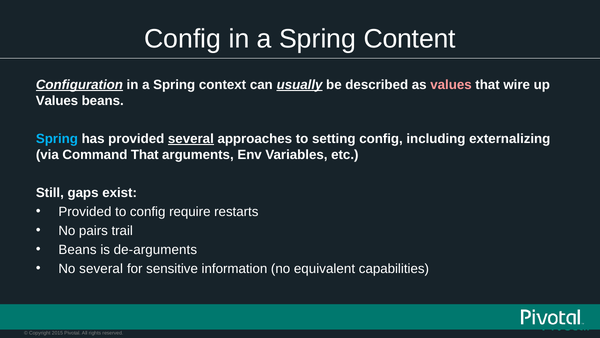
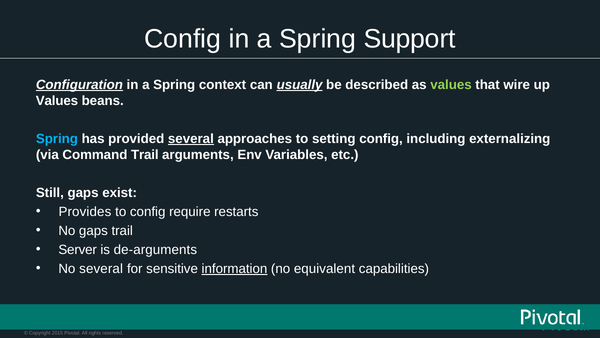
Content: Content -> Support
values at (451, 85) colour: pink -> light green
Command That: That -> Trail
Provided at (85, 212): Provided -> Provides
No pairs: pairs -> gaps
Beans at (78, 250): Beans -> Server
information underline: none -> present
